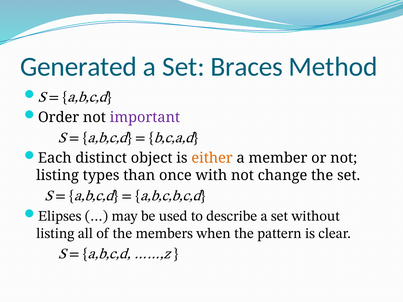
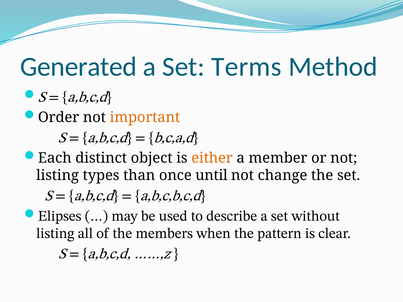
Braces: Braces -> Terms
important colour: purple -> orange
with: with -> until
